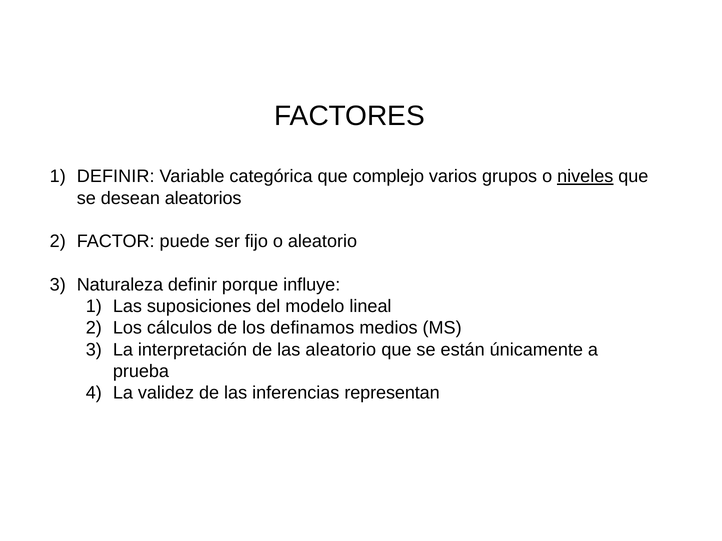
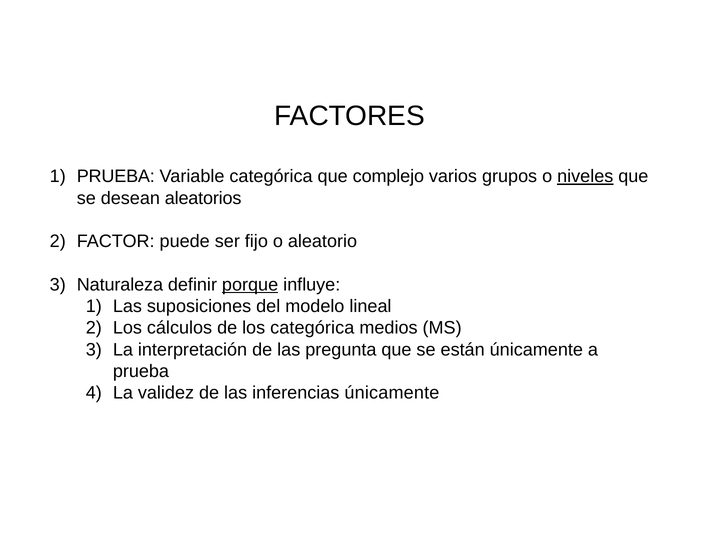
DEFINIR at (116, 177): DEFINIR -> PRUEBA
porque underline: none -> present
los definamos: definamos -> categórica
las aleatorio: aleatorio -> pregunta
inferencias representan: representan -> únicamente
